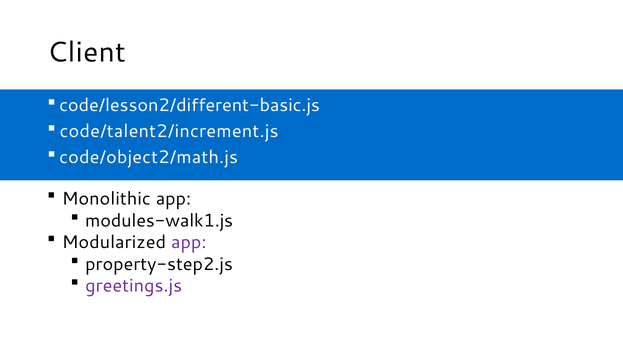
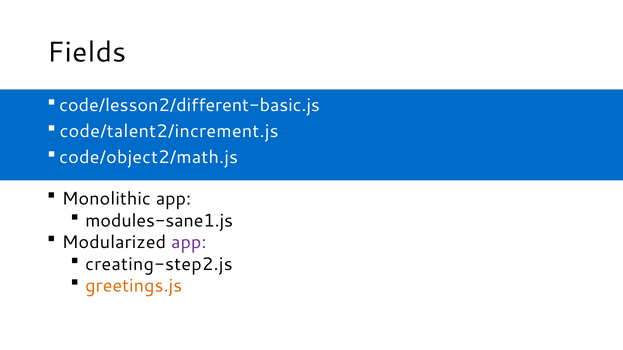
Client: Client -> Fields
modules-walk1.js: modules-walk1.js -> modules-sane1.js
property-step2.js: property-step2.js -> creating-step2.js
greetings.js colour: purple -> orange
